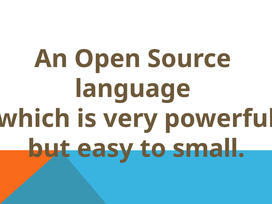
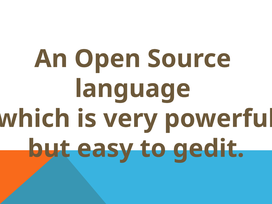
small: small -> gedit
